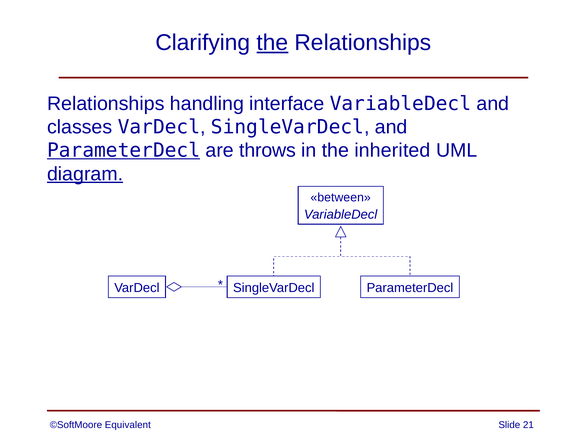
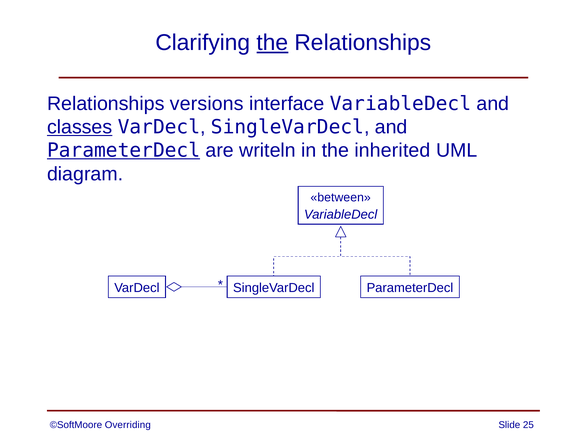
handling: handling -> versions
classes underline: none -> present
throws: throws -> writeln
diagram underline: present -> none
Equivalent: Equivalent -> Overriding
21: 21 -> 25
